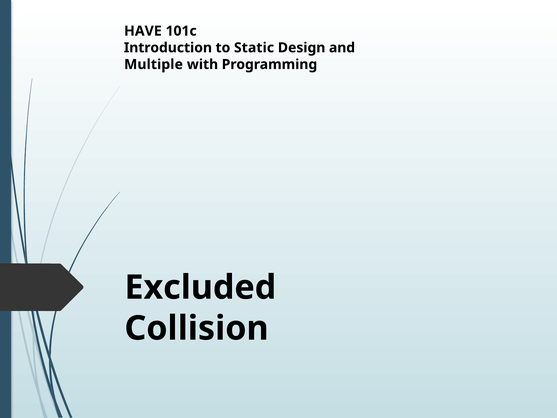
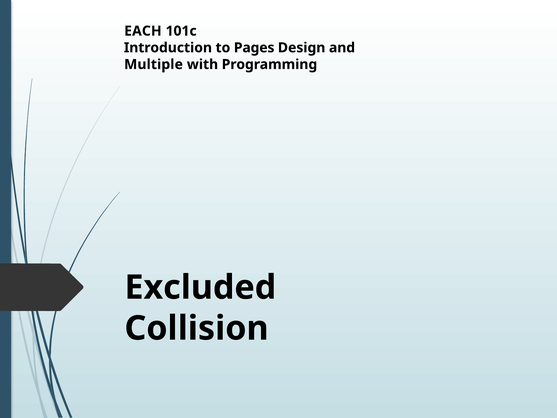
HAVE: HAVE -> EACH
Static: Static -> Pages
